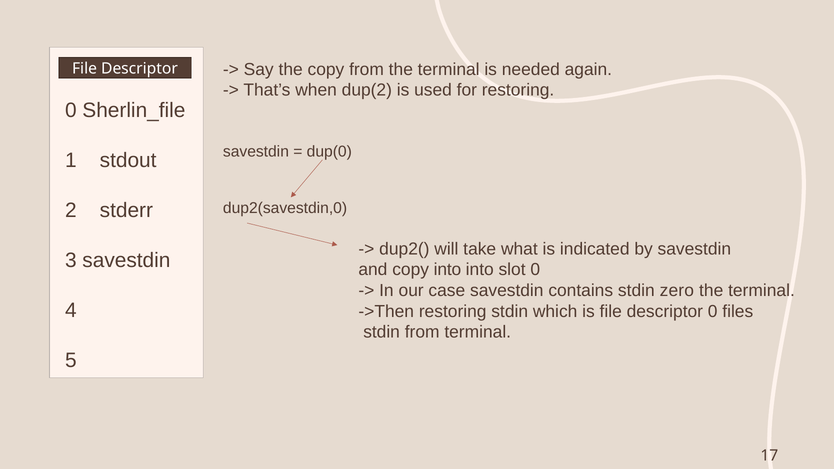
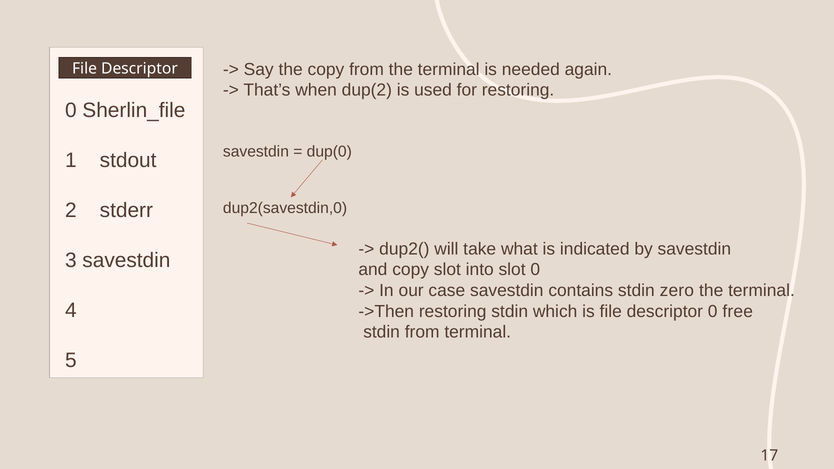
copy into: into -> slot
files: files -> free
